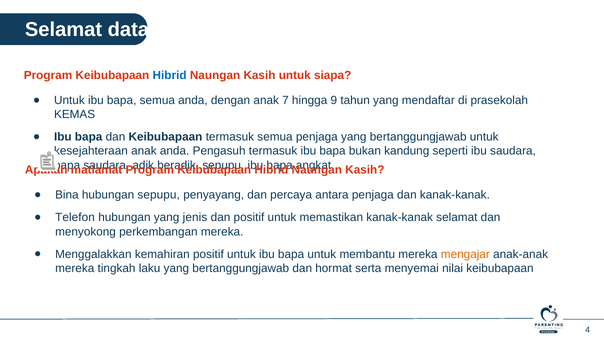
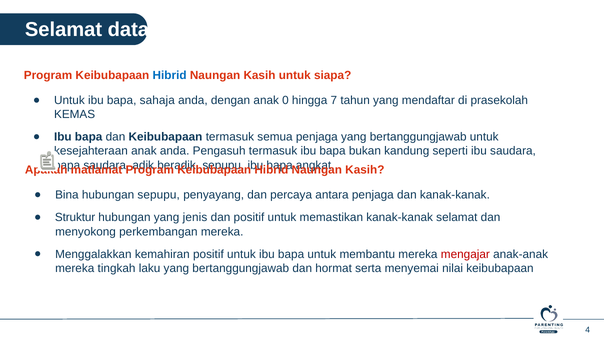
bapa semua: semua -> sahaja
7: 7 -> 0
9: 9 -> 7
Telefon: Telefon -> Struktur
mengajar colour: orange -> red
